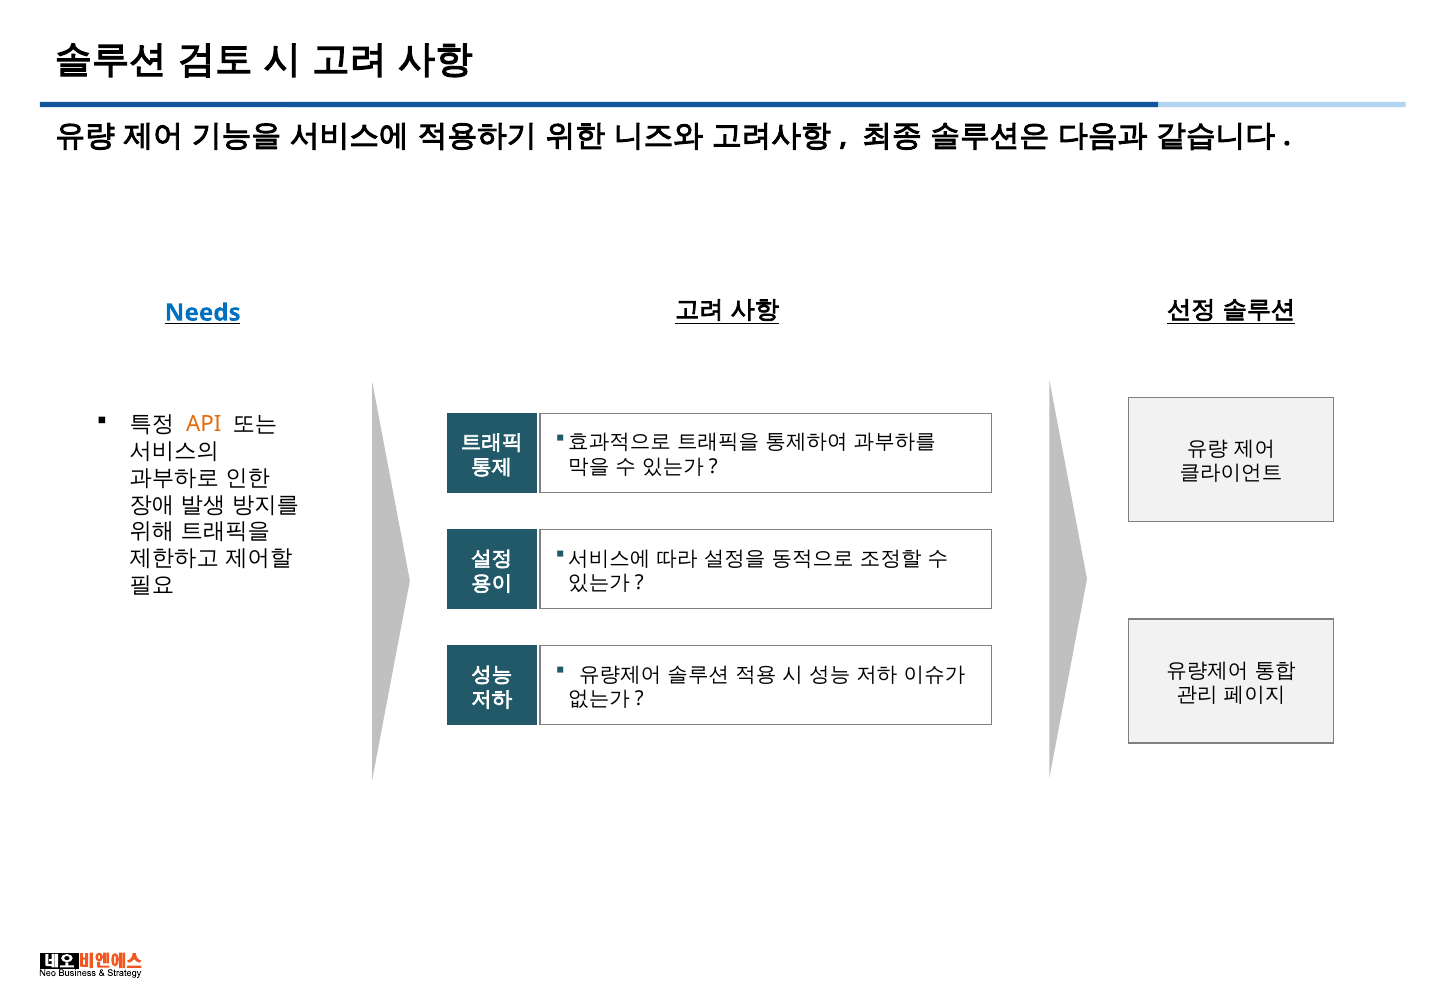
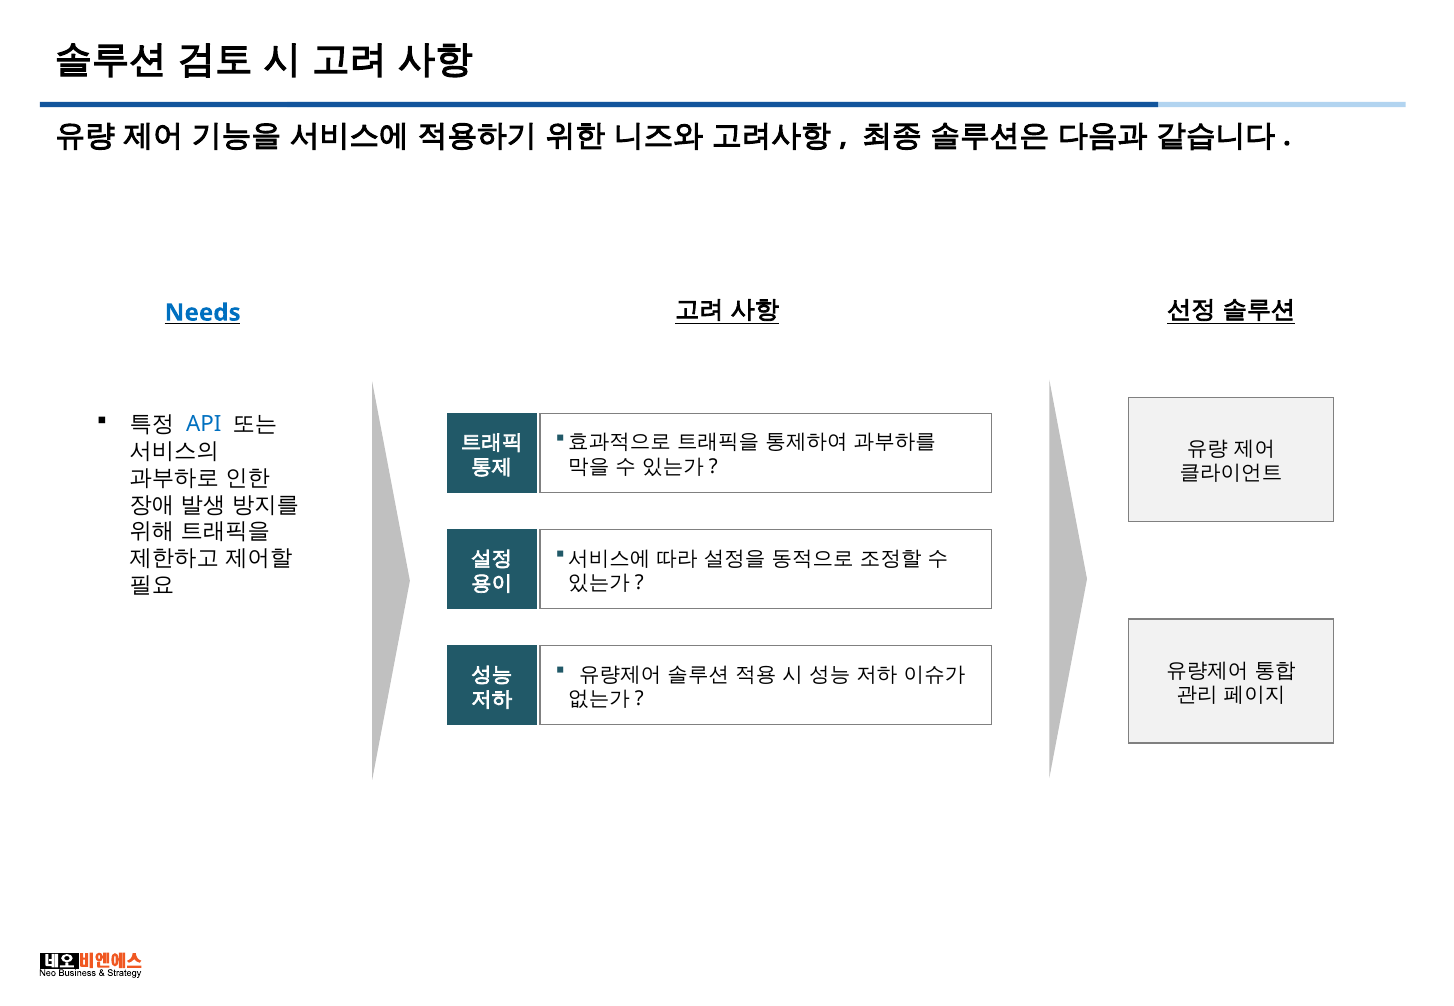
API colour: orange -> blue
